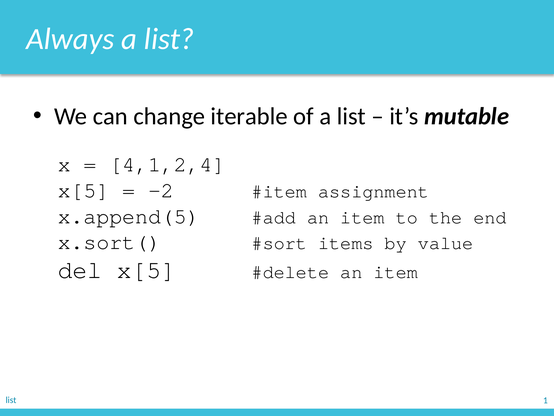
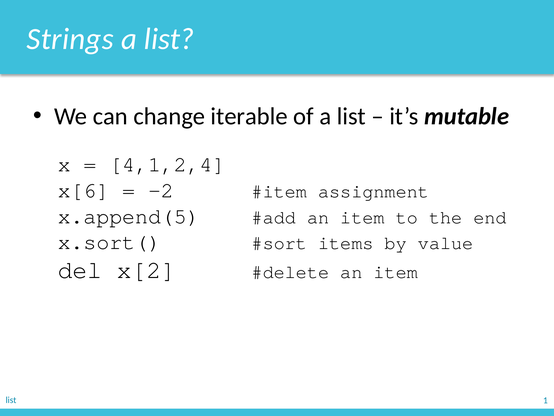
Always: Always -> Strings
x[5 at (84, 190): x[5 -> x[6
del x[5: x[5 -> x[2
